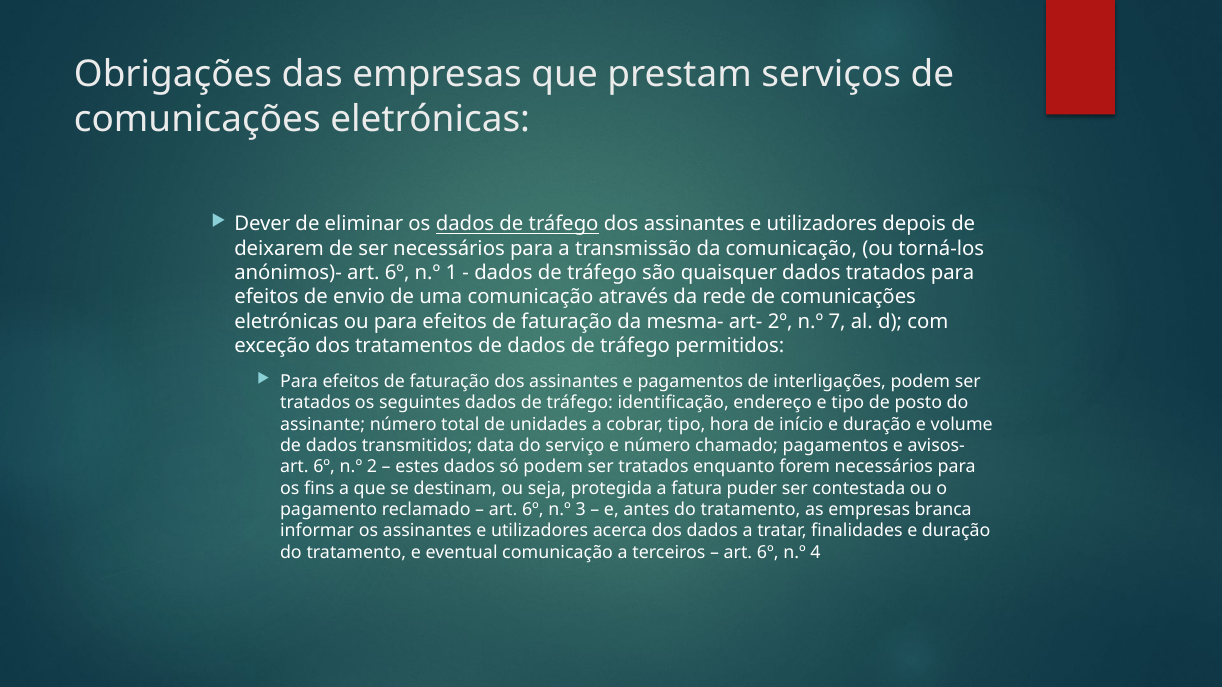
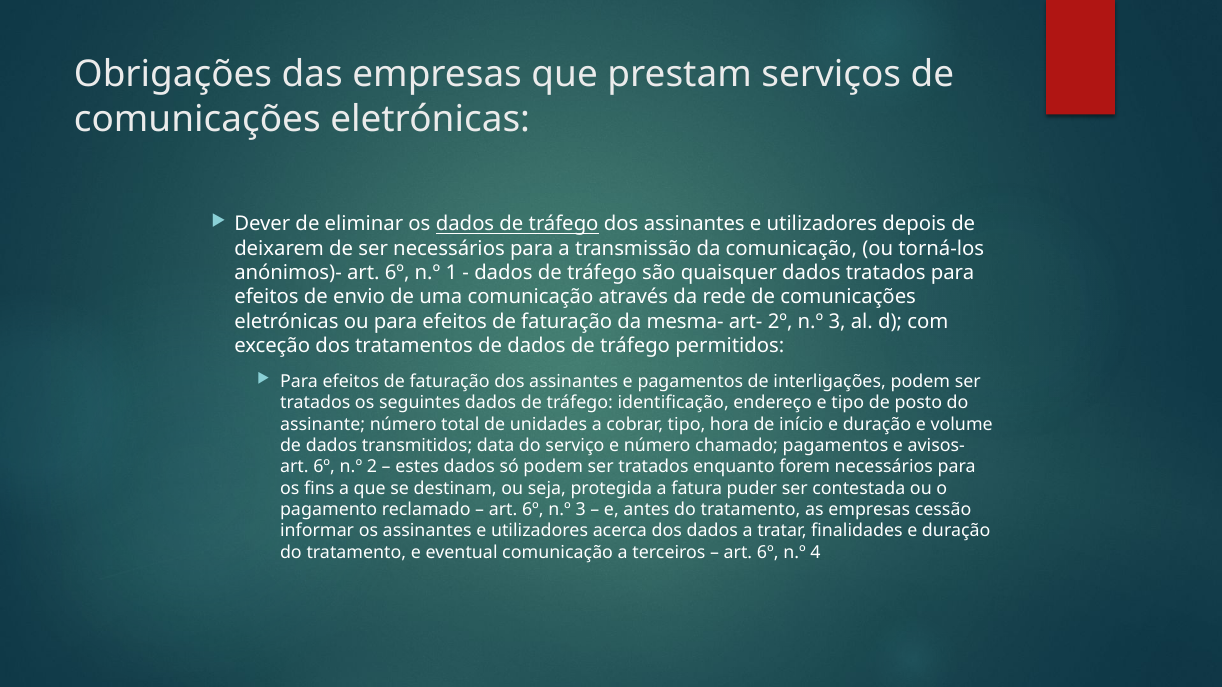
2º n.º 7: 7 -> 3
branca: branca -> cessão
